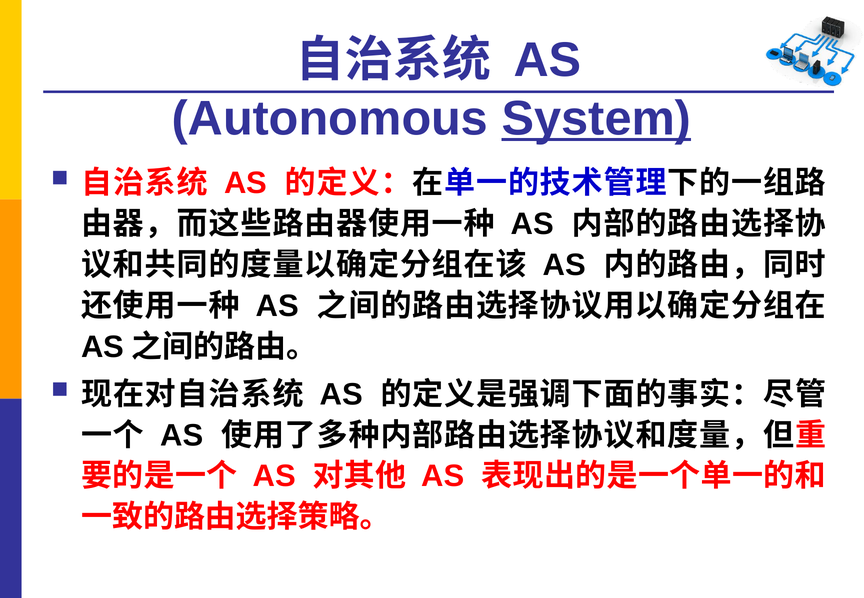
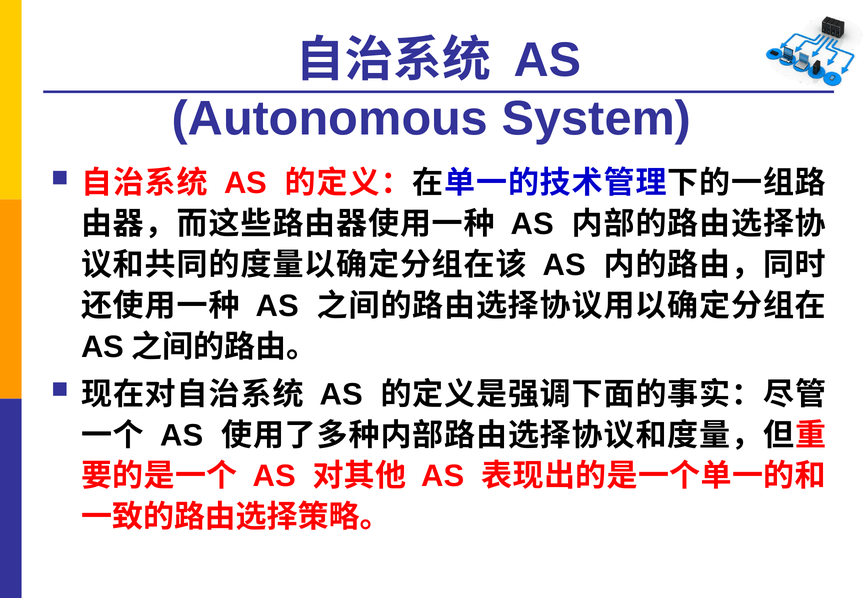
System underline: present -> none
